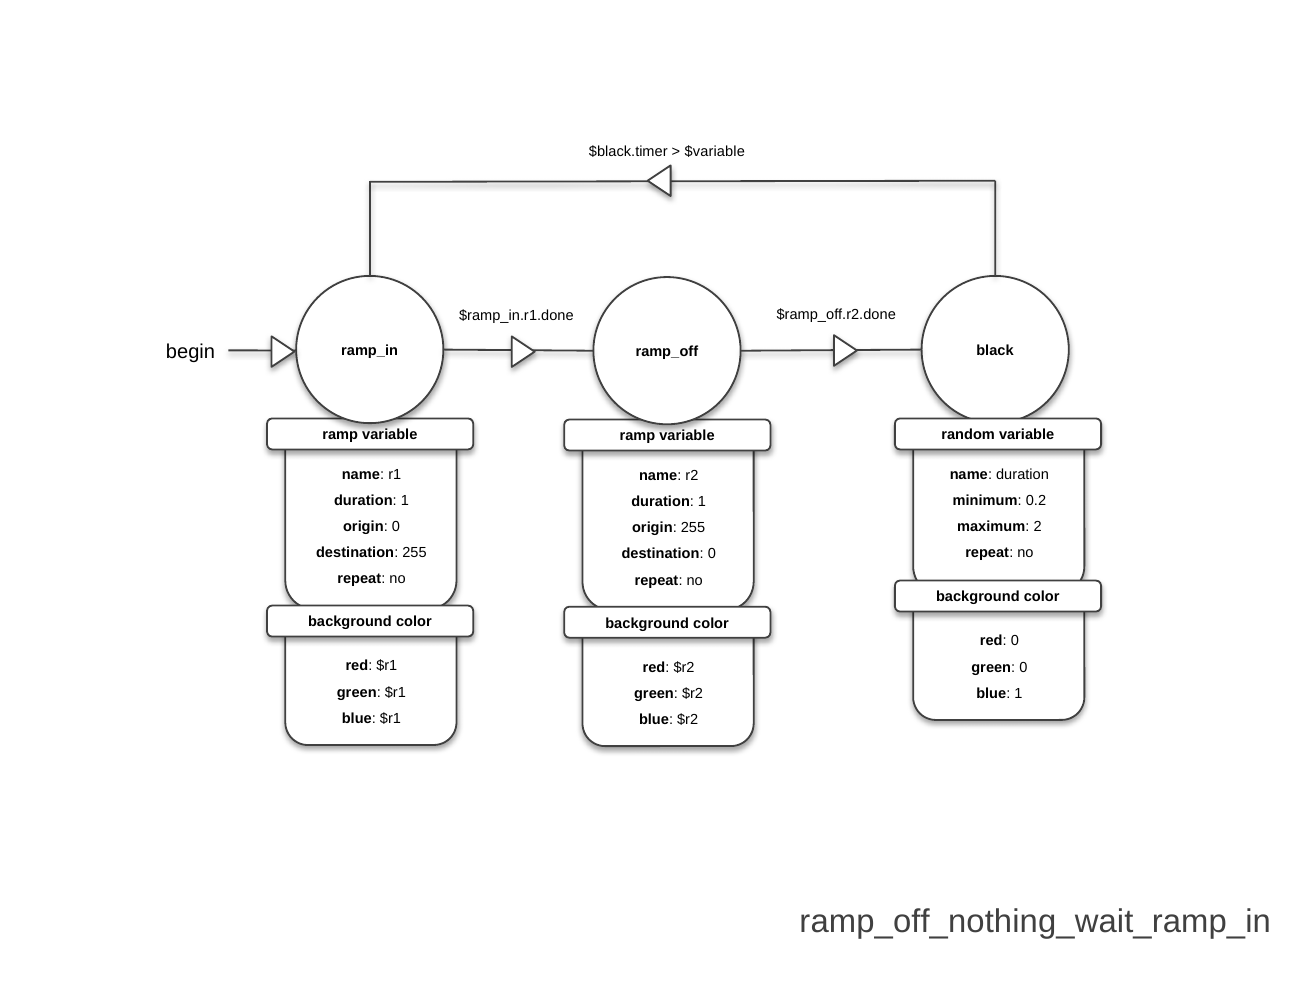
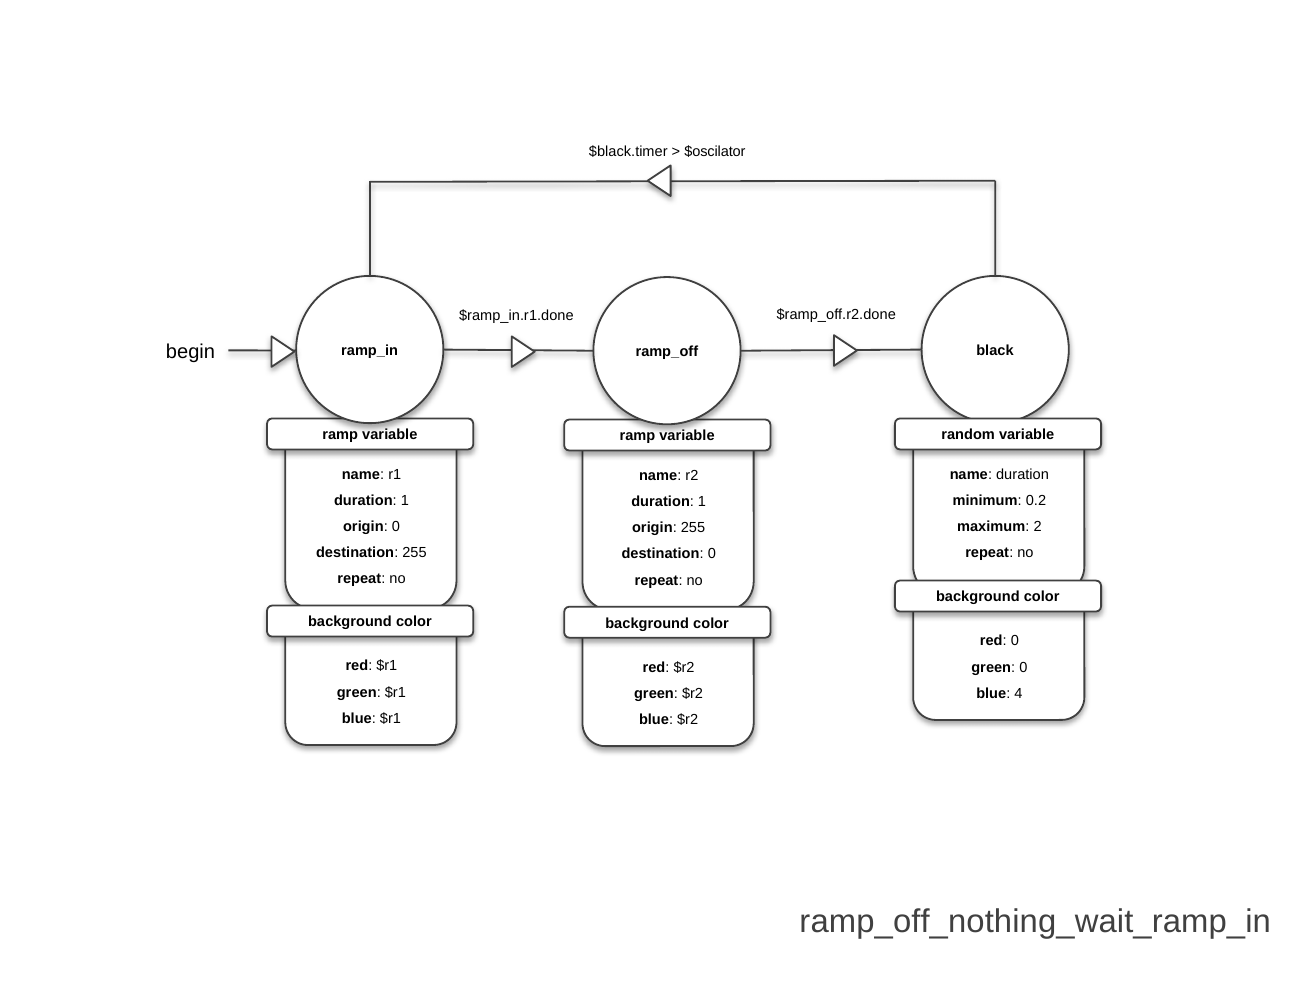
$variable: $variable -> $oscilator
blue 1: 1 -> 4
